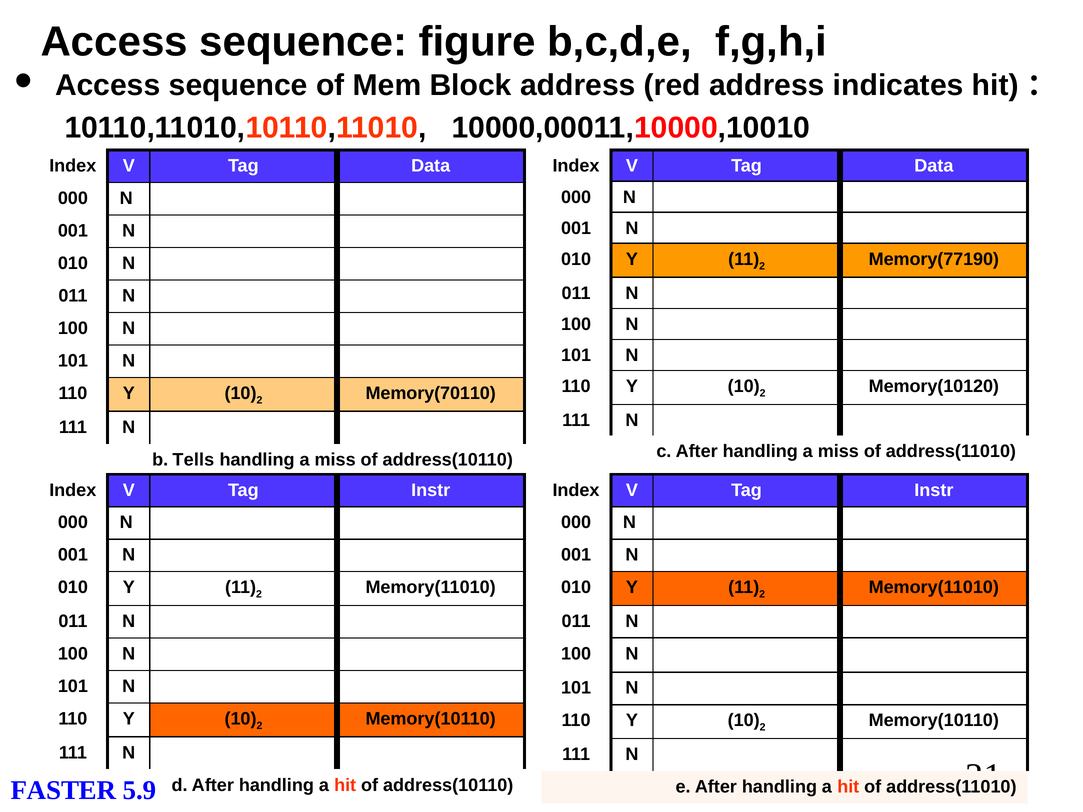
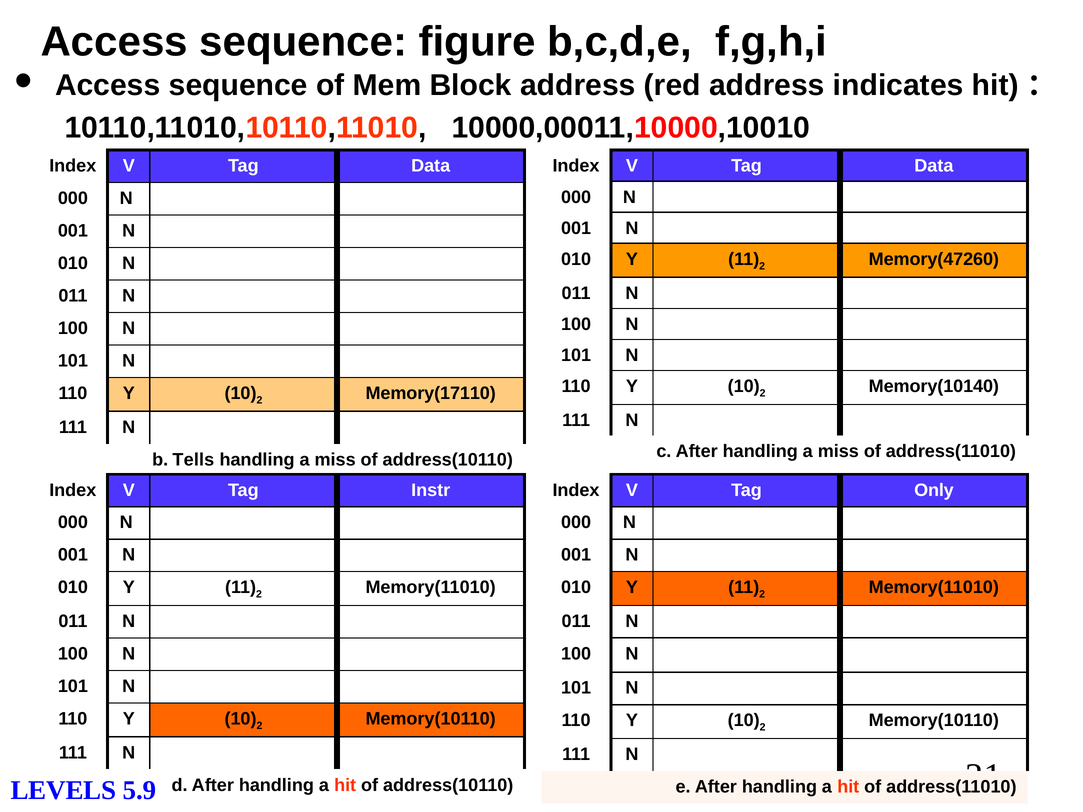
Memory(77190: Memory(77190 -> Memory(47260
Memory(10120: Memory(10120 -> Memory(10140
Memory(70110: Memory(70110 -> Memory(17110
Instr at (934, 490): Instr -> Only
FASTER: FASTER -> LEVELS
